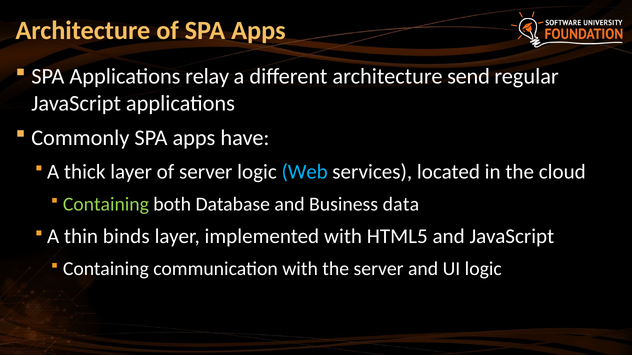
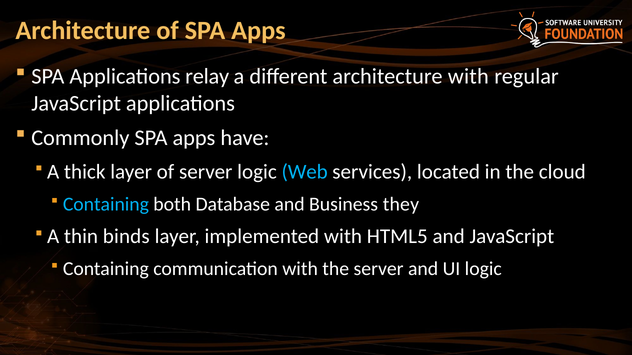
architecture send: send -> with
Containing at (106, 204) colour: light green -> light blue
data: data -> they
